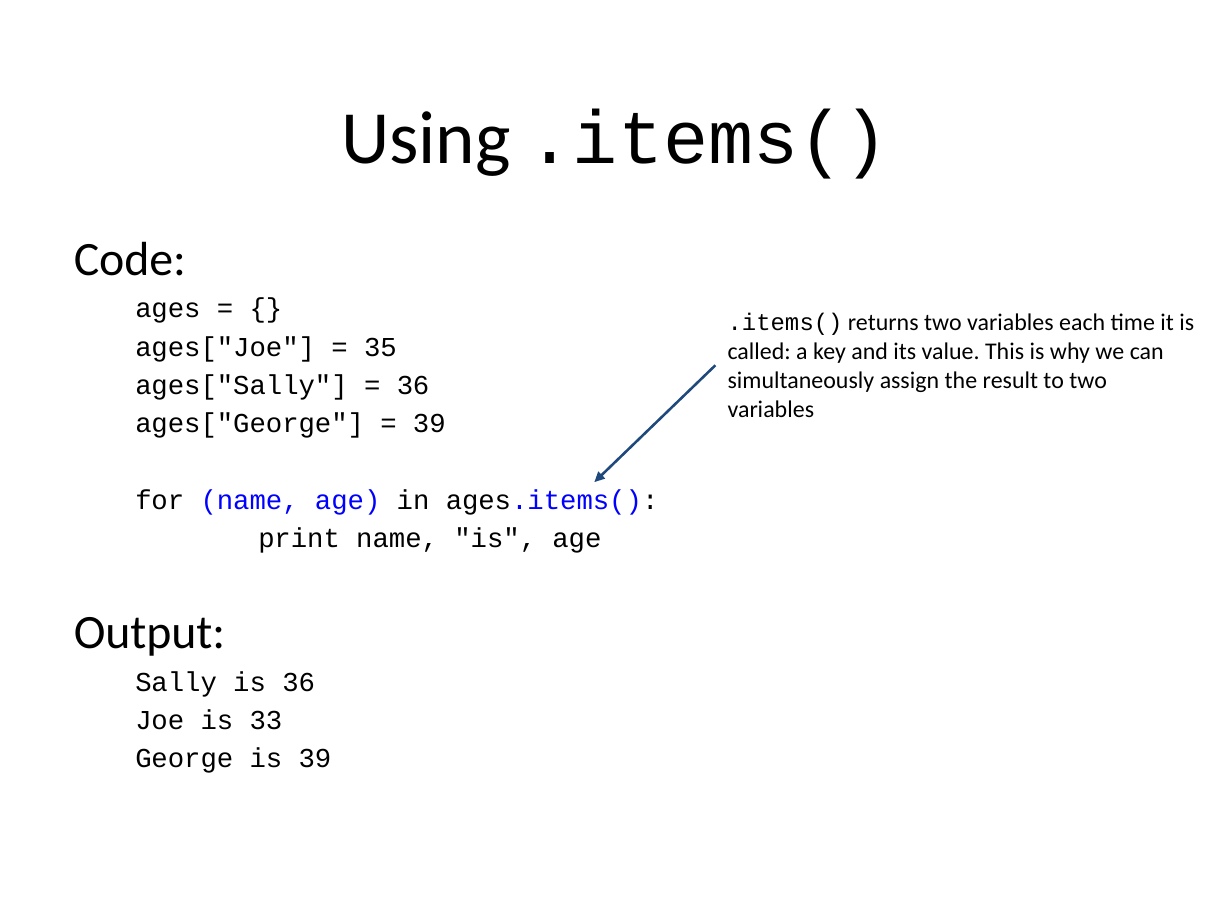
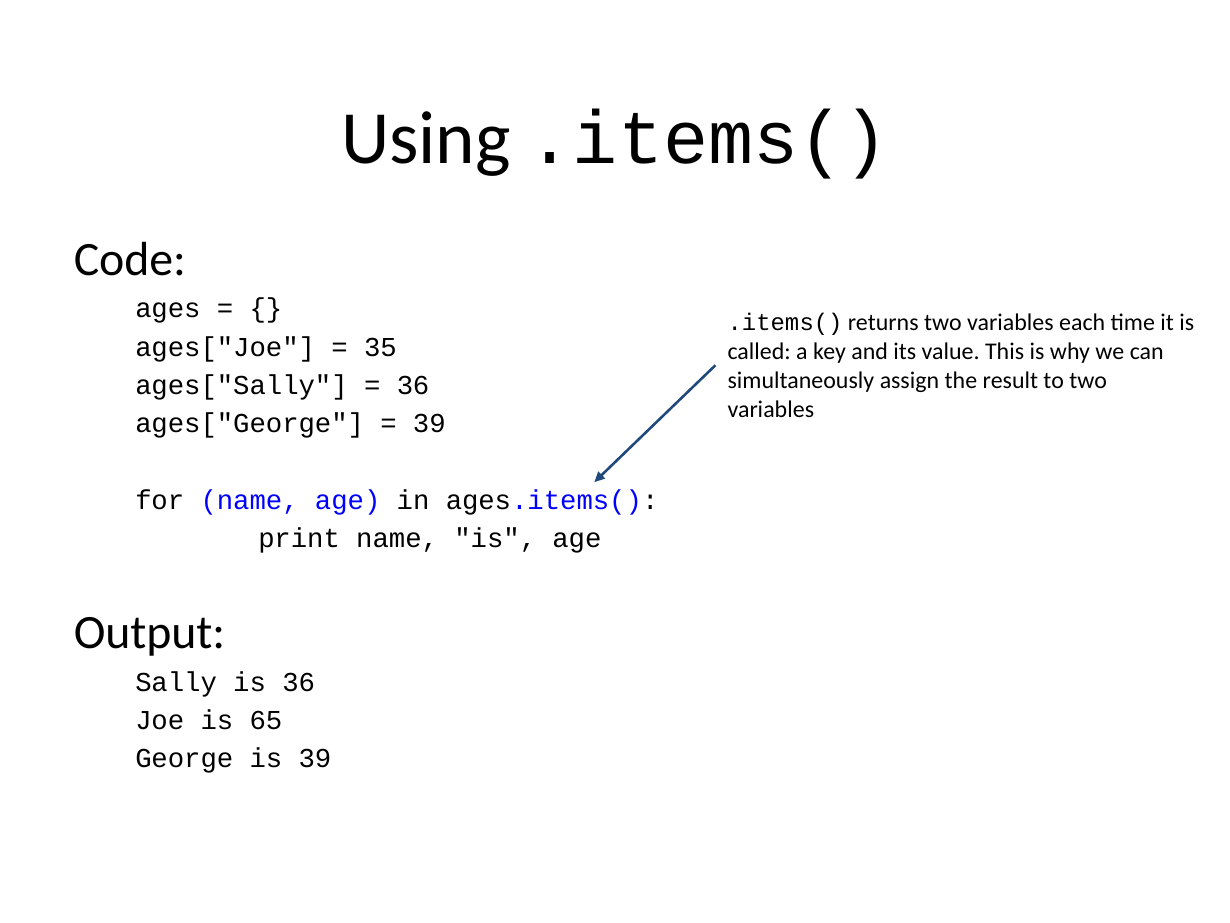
33: 33 -> 65
